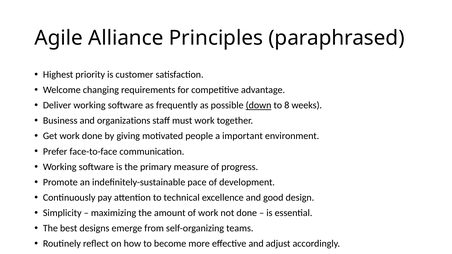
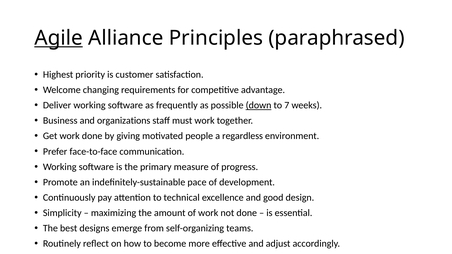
Agile underline: none -> present
8: 8 -> 7
important: important -> regardless
